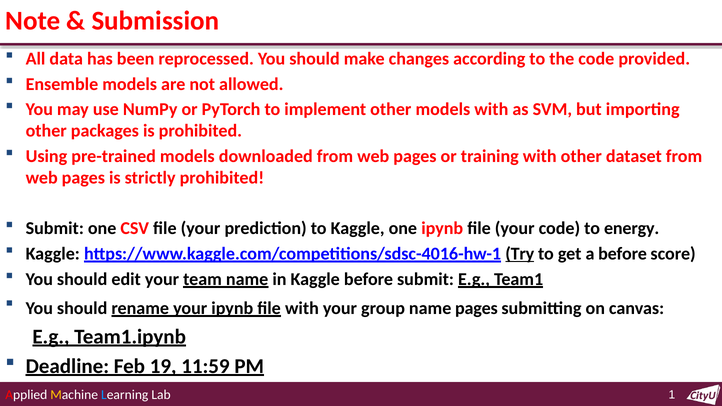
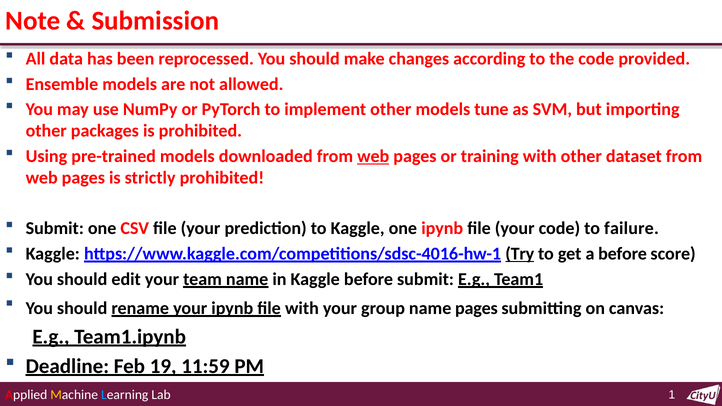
models with: with -> tune
web at (373, 156) underline: none -> present
energy: energy -> failure
